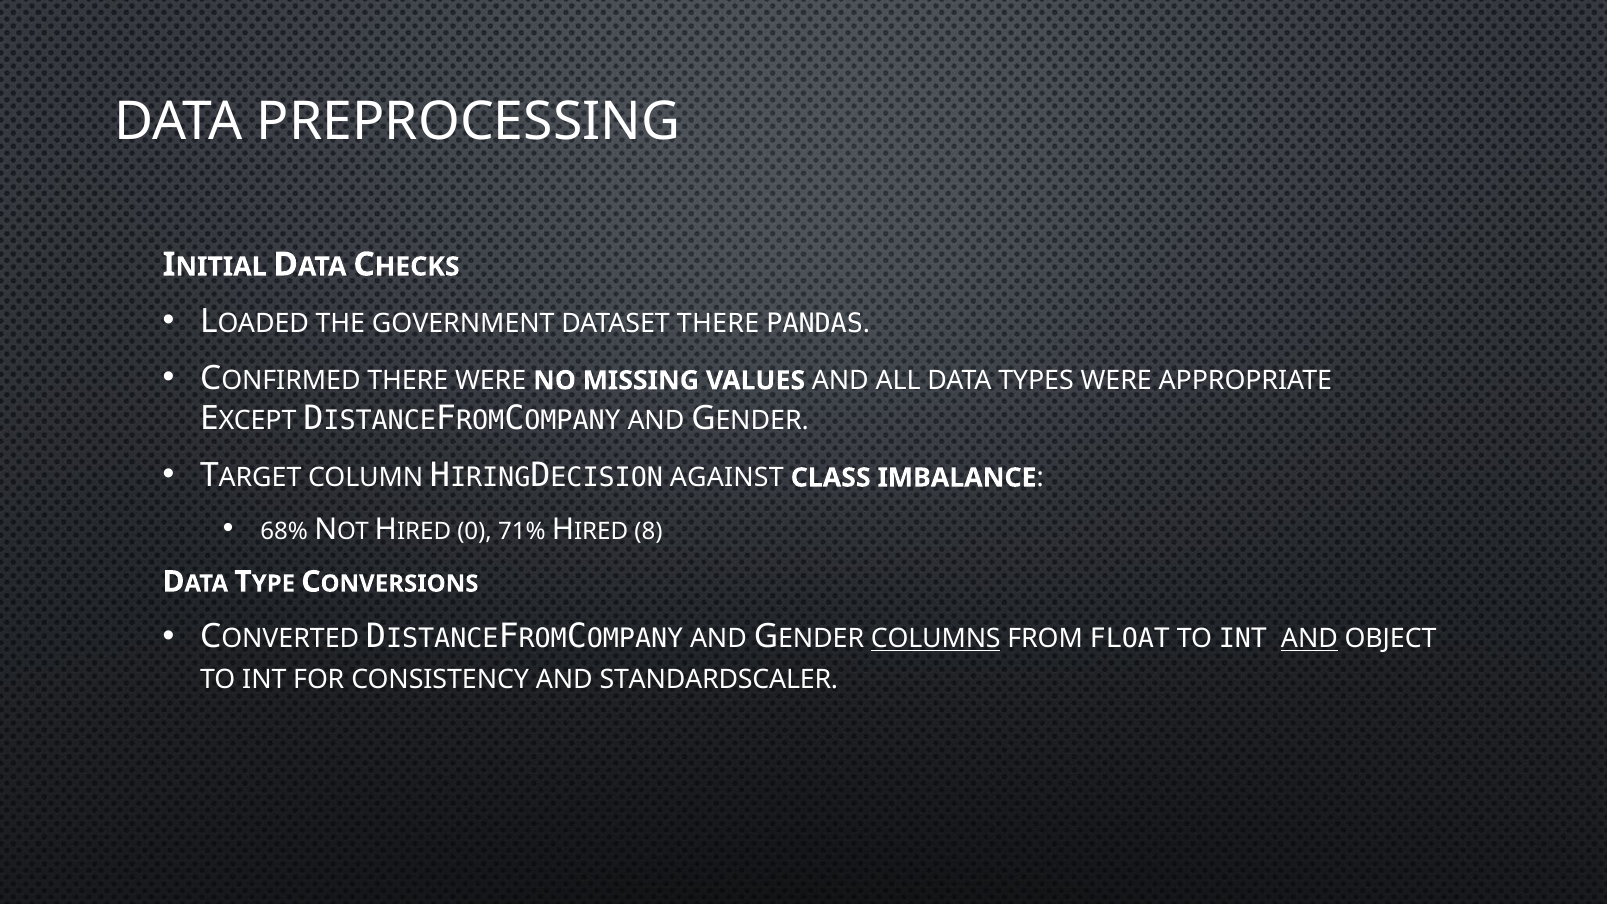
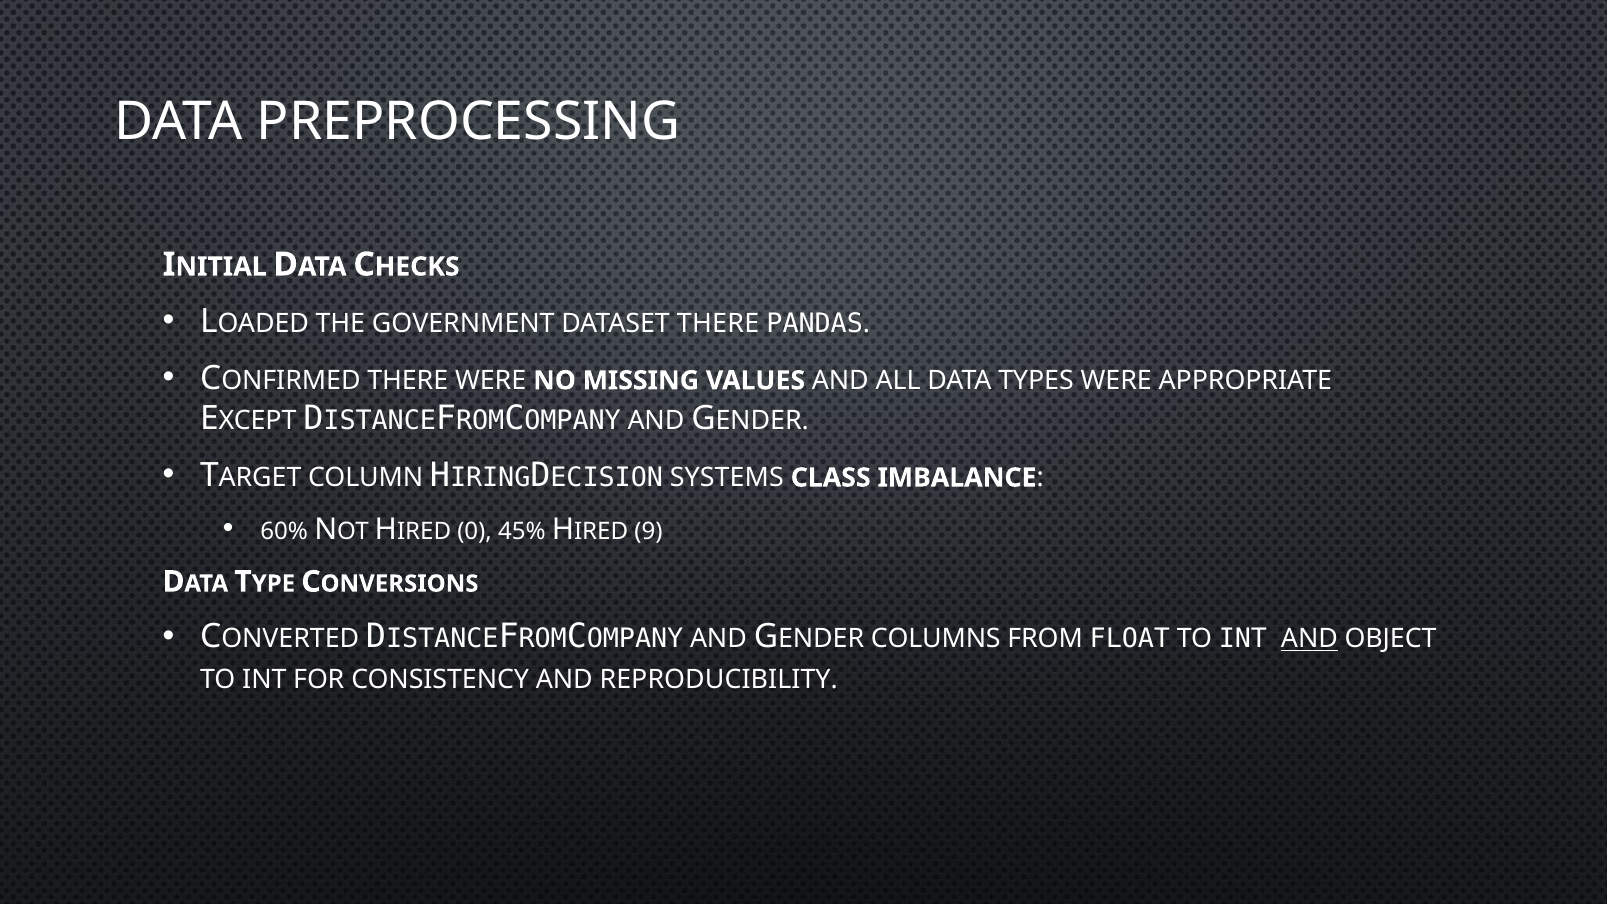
AGAINST: AGAINST -> SYSTEMS
68%: 68% -> 60%
71%: 71% -> 45%
8: 8 -> 9
COLUMNS underline: present -> none
STANDARDSCALER: STANDARDSCALER -> REPRODUCIBILITY
